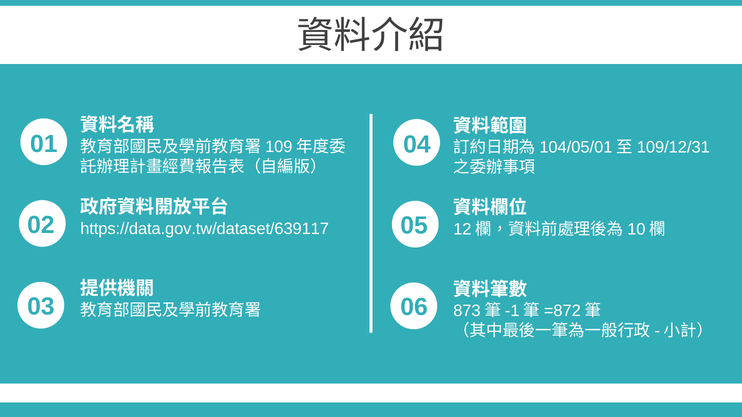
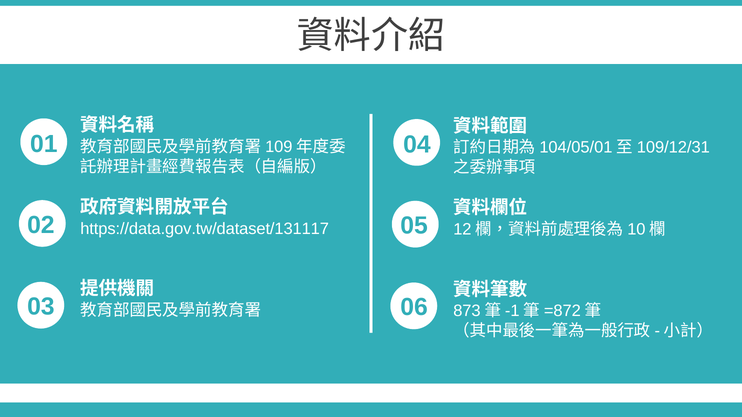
https://data.gov.tw/dataset/639117: https://data.gov.tw/dataset/639117 -> https://data.gov.tw/dataset/131117
